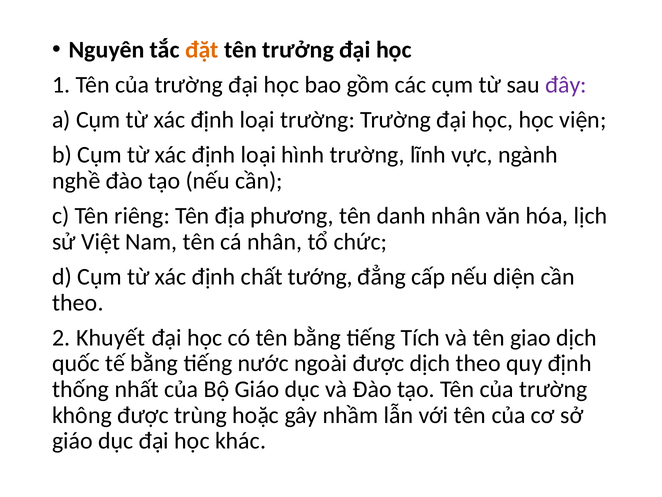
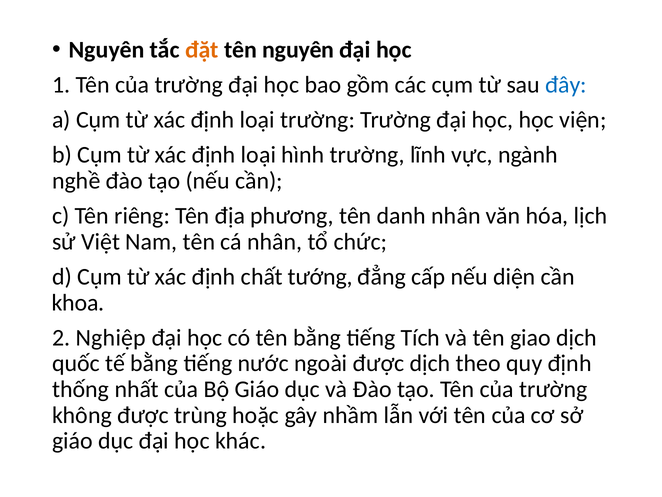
tên trưởng: trưởng -> nguyên
đây colour: purple -> blue
theo at (78, 302): theo -> khoa
Khuyết: Khuyết -> Nghiệp
